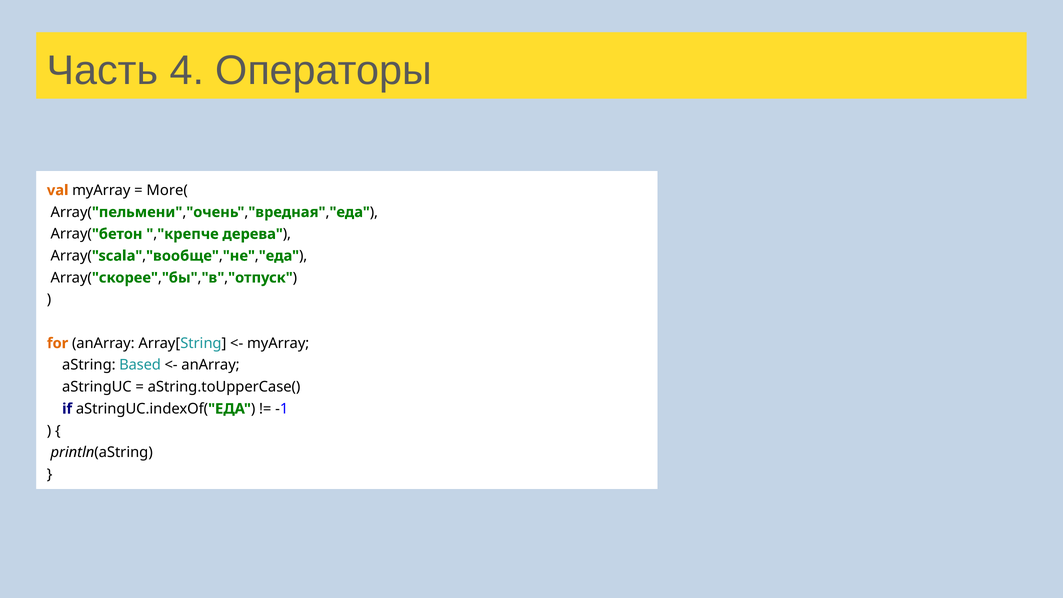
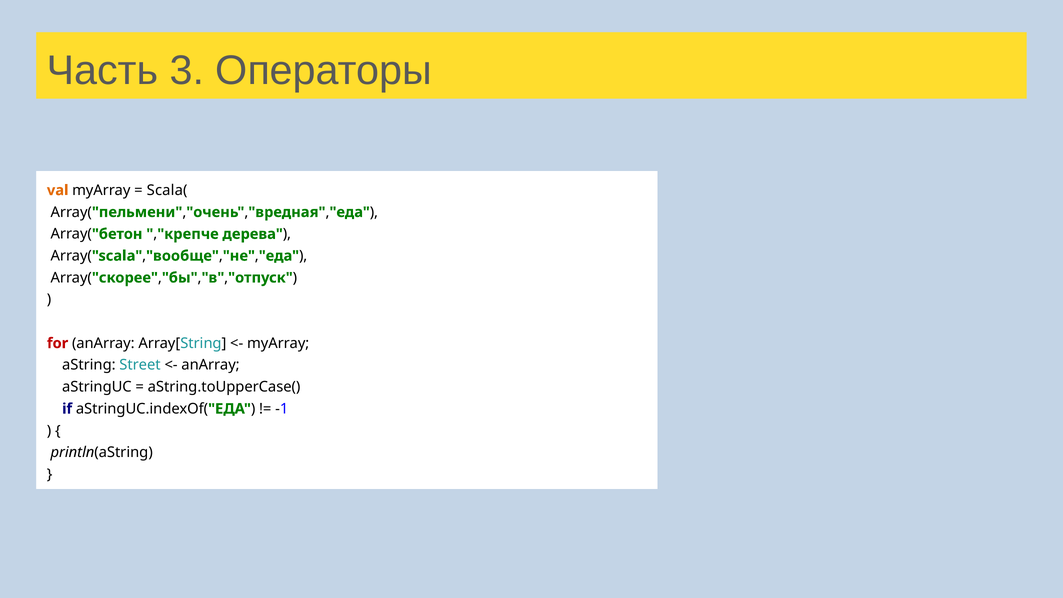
4: 4 -> 3
More(: More( -> Scala(
for colour: orange -> red
Based: Based -> Street
